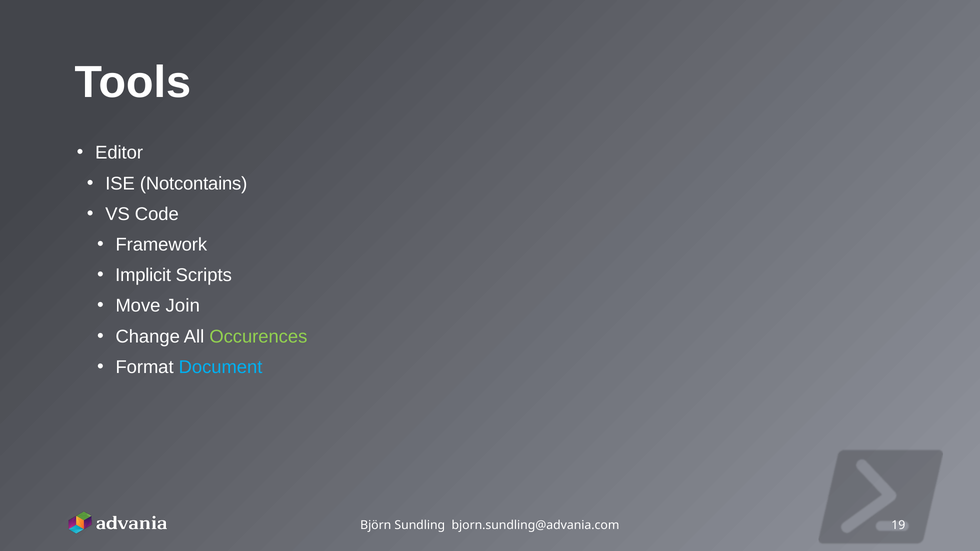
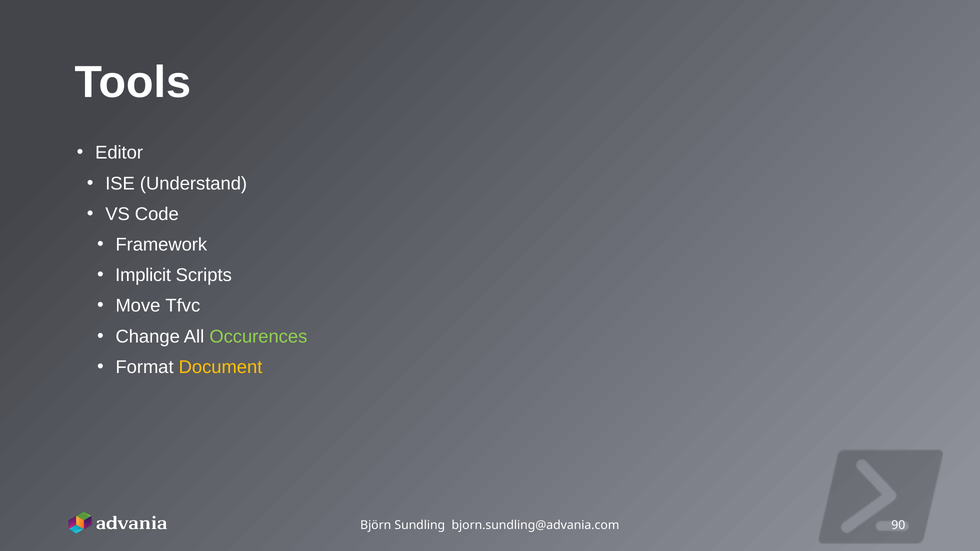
Notcontains: Notcontains -> Understand
Join: Join -> Tfvc
Document colour: light blue -> yellow
19: 19 -> 90
